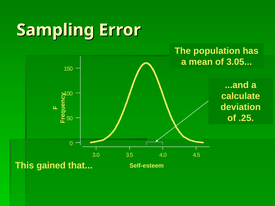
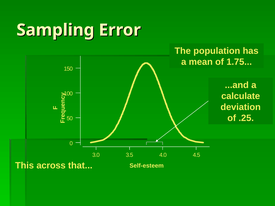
3.05: 3.05 -> 1.75
gained: gained -> across
